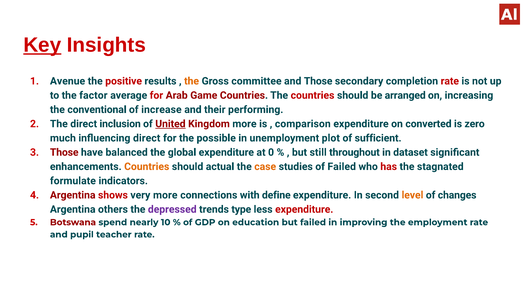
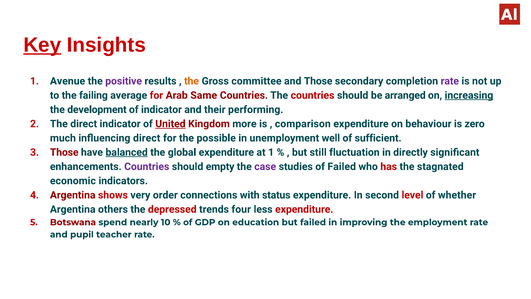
positive colour: red -> purple
rate at (450, 81) colour: red -> purple
factor: factor -> failing
Game: Game -> Same
increasing underline: none -> present
conventional: conventional -> development
of increase: increase -> indicator
direct inclusion: inclusion -> indicator
converted: converted -> behaviour
plot: plot -> well
balanced underline: none -> present
at 0: 0 -> 1
throughout: throughout -> fluctuation
dataset: dataset -> directly
Countries at (147, 166) colour: orange -> purple
actual: actual -> empty
case colour: orange -> purple
formulate: formulate -> economic
very more: more -> order
define: define -> status
level colour: orange -> red
changes: changes -> whether
depressed colour: purple -> red
type: type -> four
